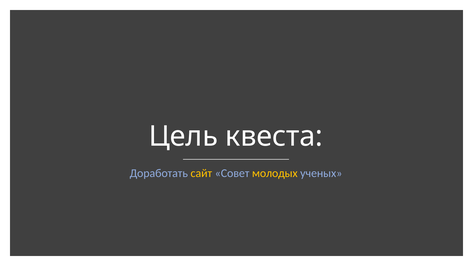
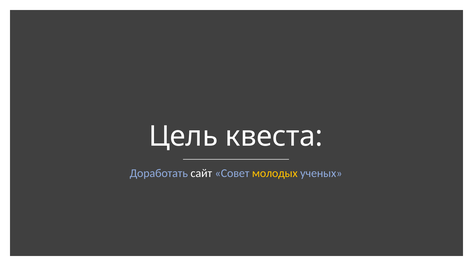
сайт colour: yellow -> white
